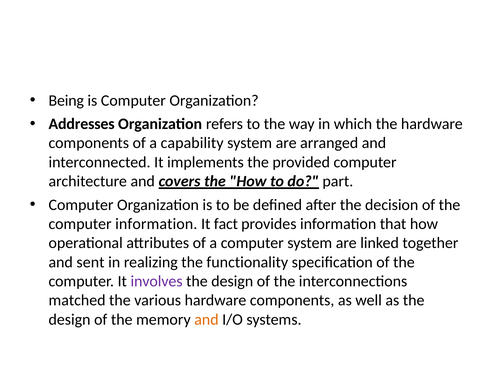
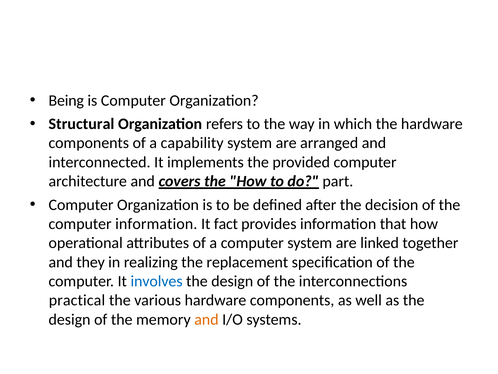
Addresses: Addresses -> Structural
sent: sent -> they
functionality: functionality -> replacement
involves colour: purple -> blue
matched: matched -> practical
